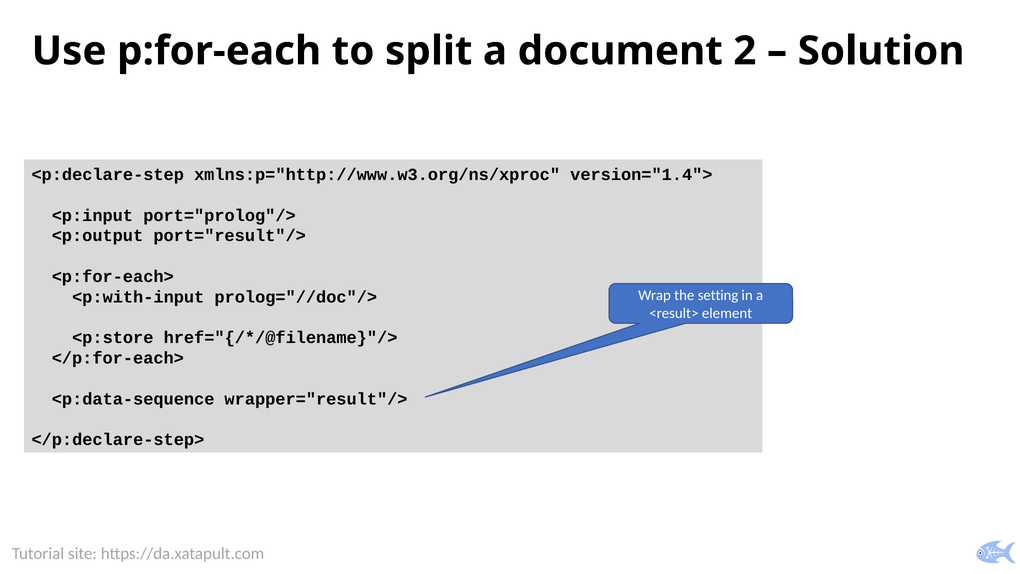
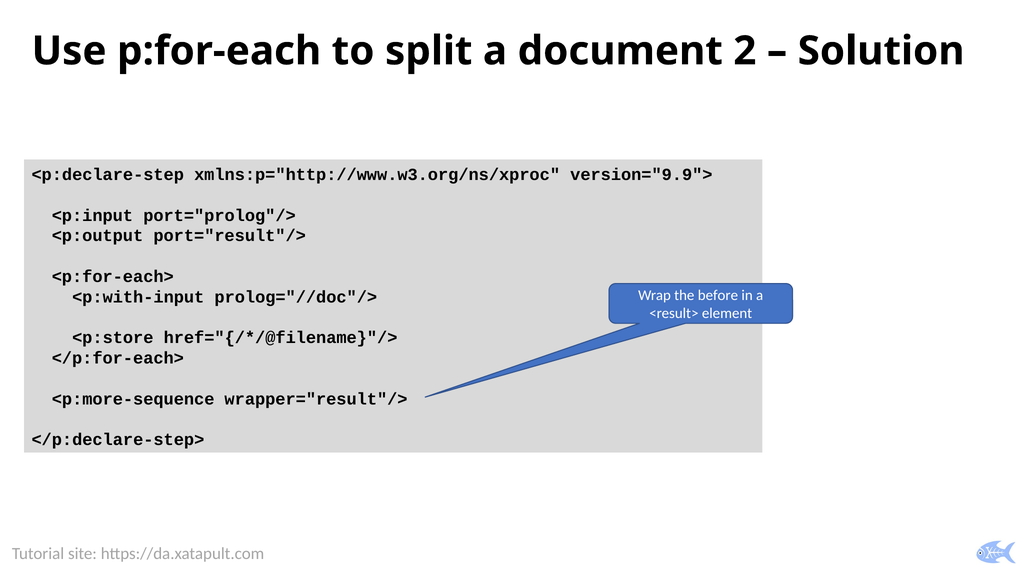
version="1.4">: version="1.4"> -> version="9.9">
setting: setting -> before
<p:data-sequence: <p:data-sequence -> <p:more-sequence
